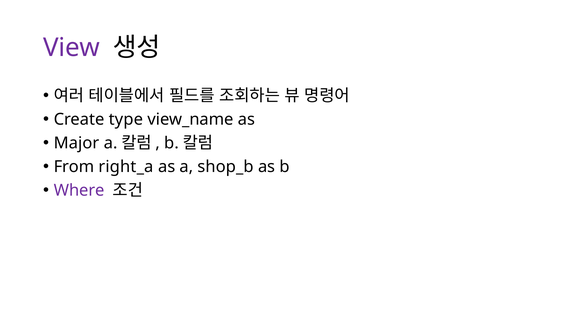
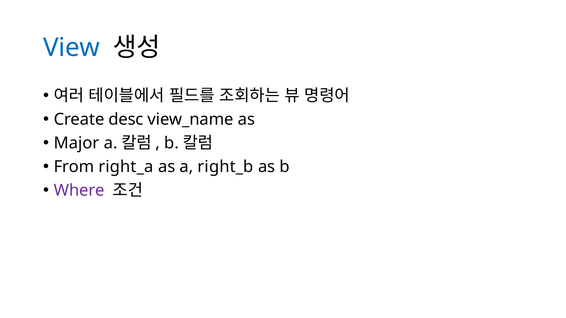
View colour: purple -> blue
type: type -> desc
shop_b: shop_b -> right_b
